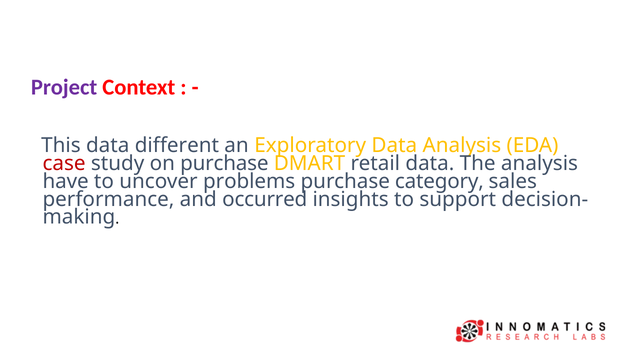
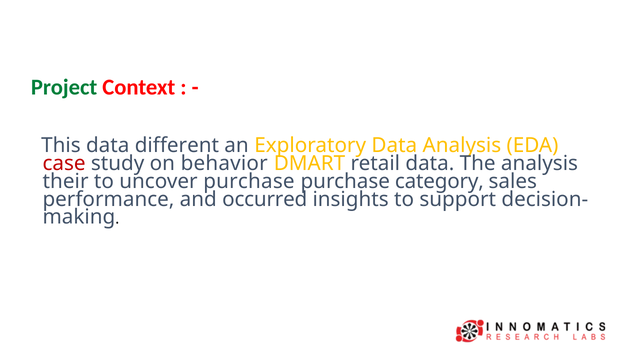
Project colour: purple -> green
on purchase: purchase -> behavior
have: have -> their
uncover problems: problems -> purchase
